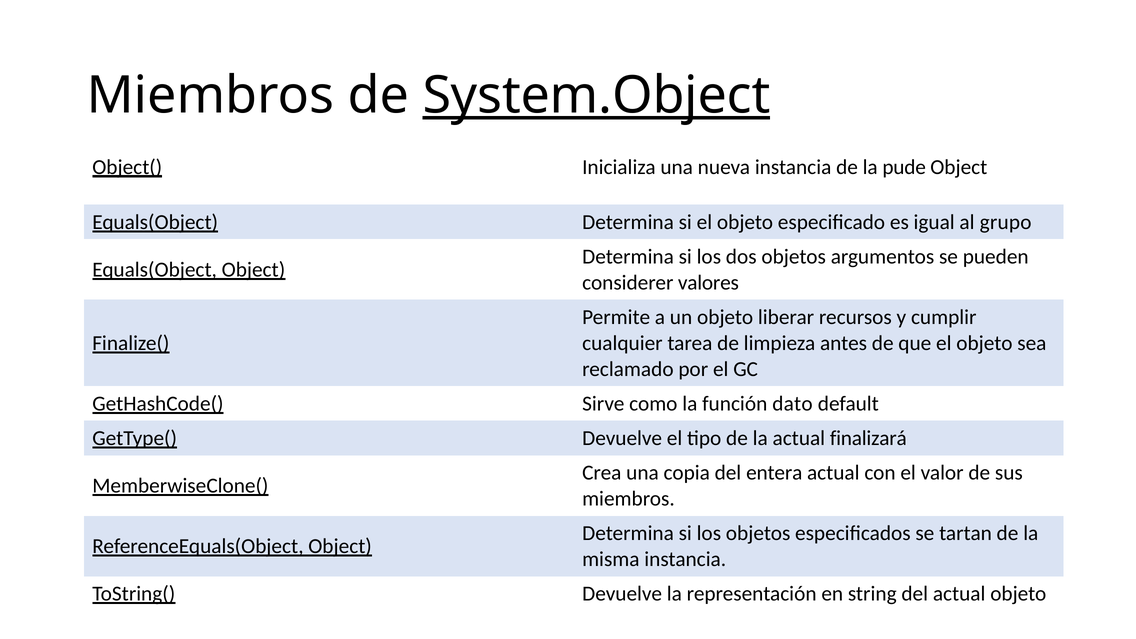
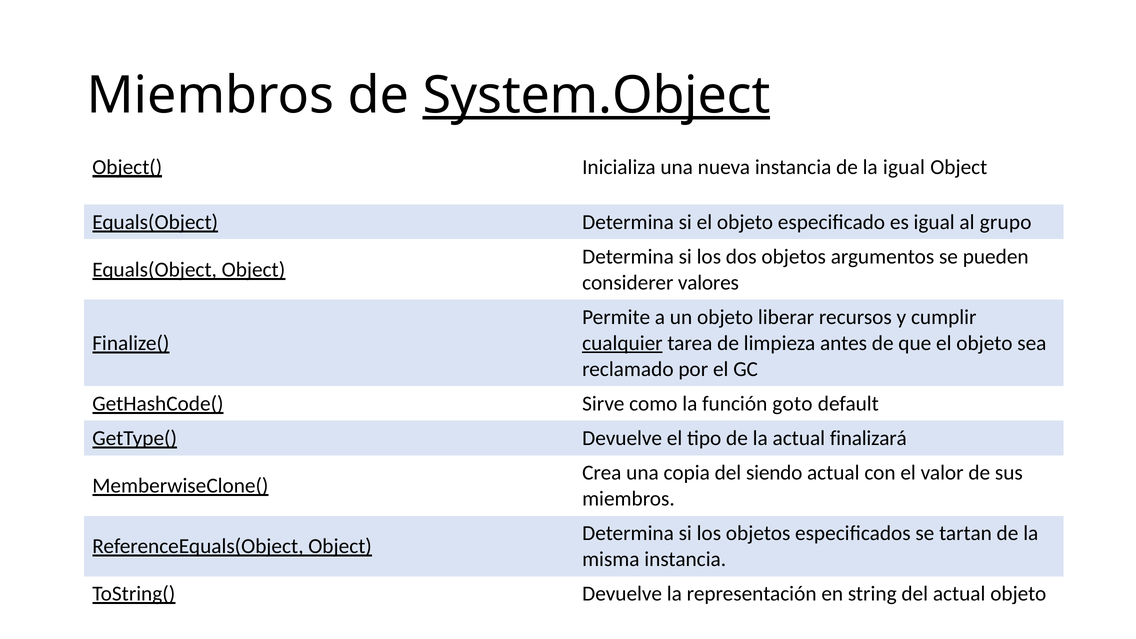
la pude: pude -> igual
cualquier underline: none -> present
dato: dato -> goto
entera: entera -> siendo
